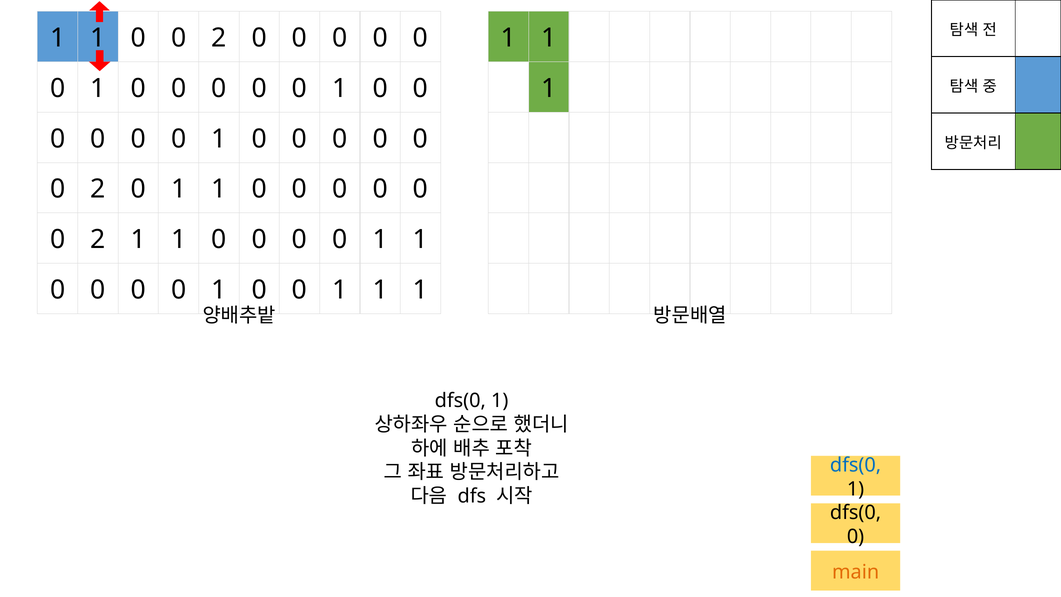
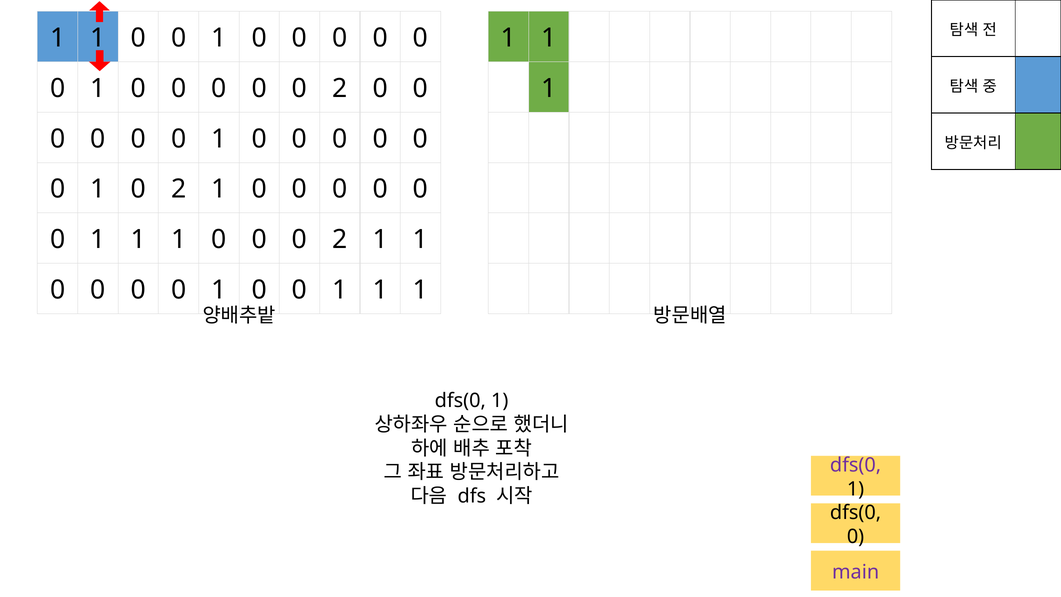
2 at (219, 38): 2 -> 1
1 at (340, 88): 1 -> 2
2 at (98, 189): 2 -> 1
1 at (179, 189): 1 -> 2
2 at (98, 240): 2 -> 1
0 at (340, 240): 0 -> 2
dfs(0 at (856, 465) colour: blue -> purple
main colour: orange -> purple
